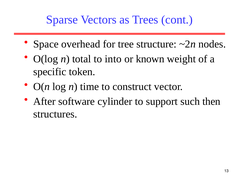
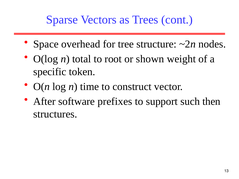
into: into -> root
known: known -> shown
cylinder: cylinder -> prefixes
